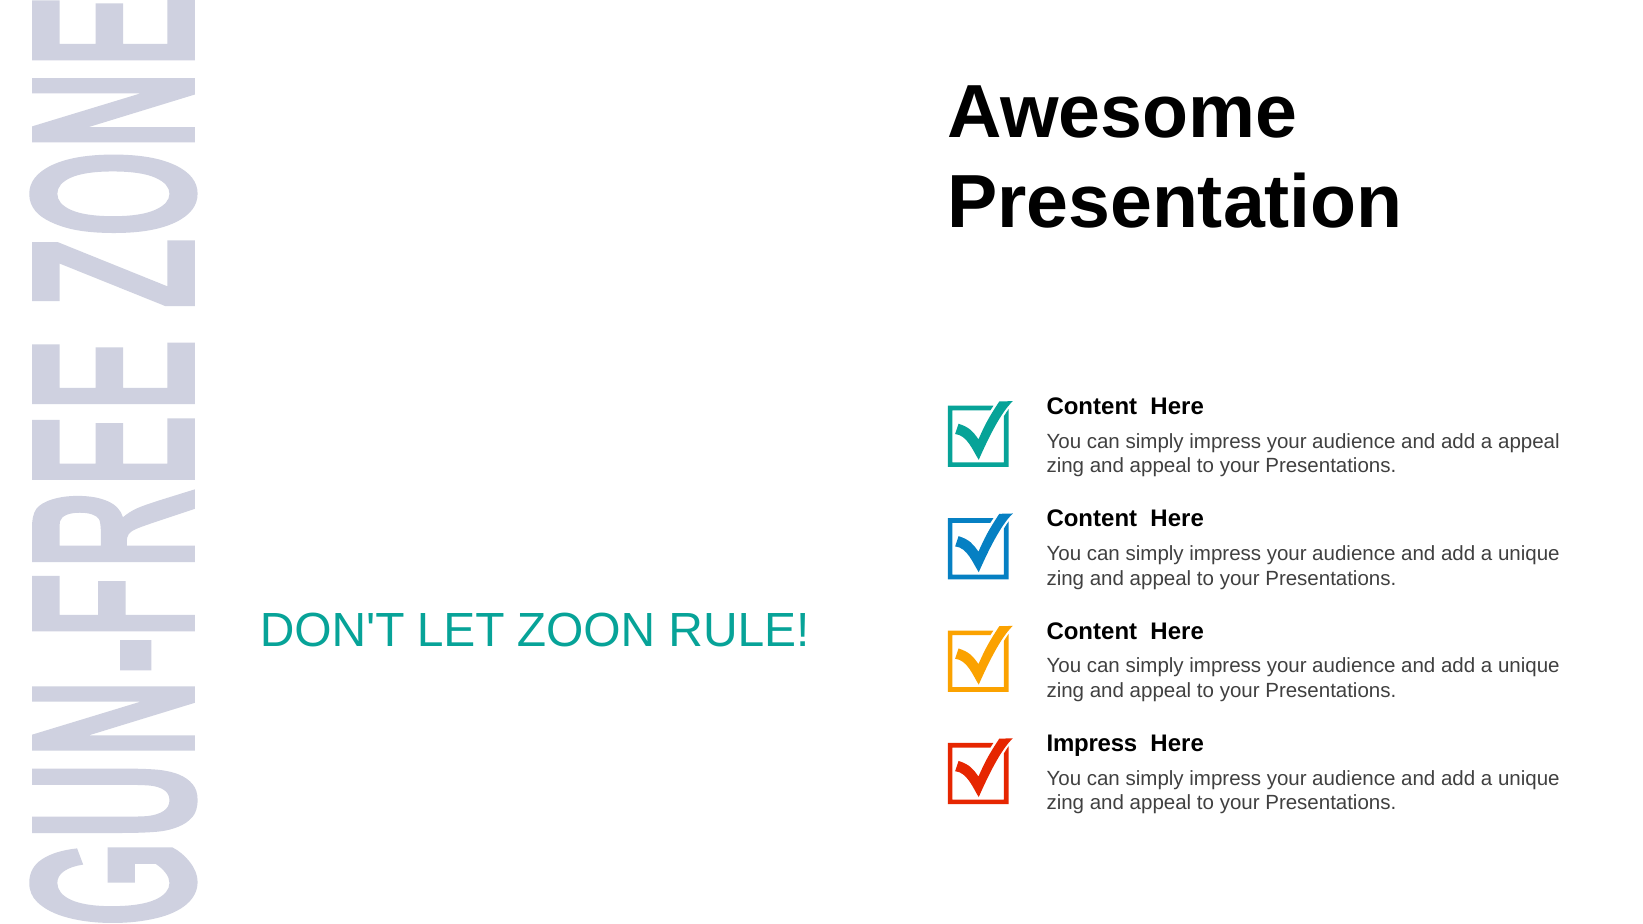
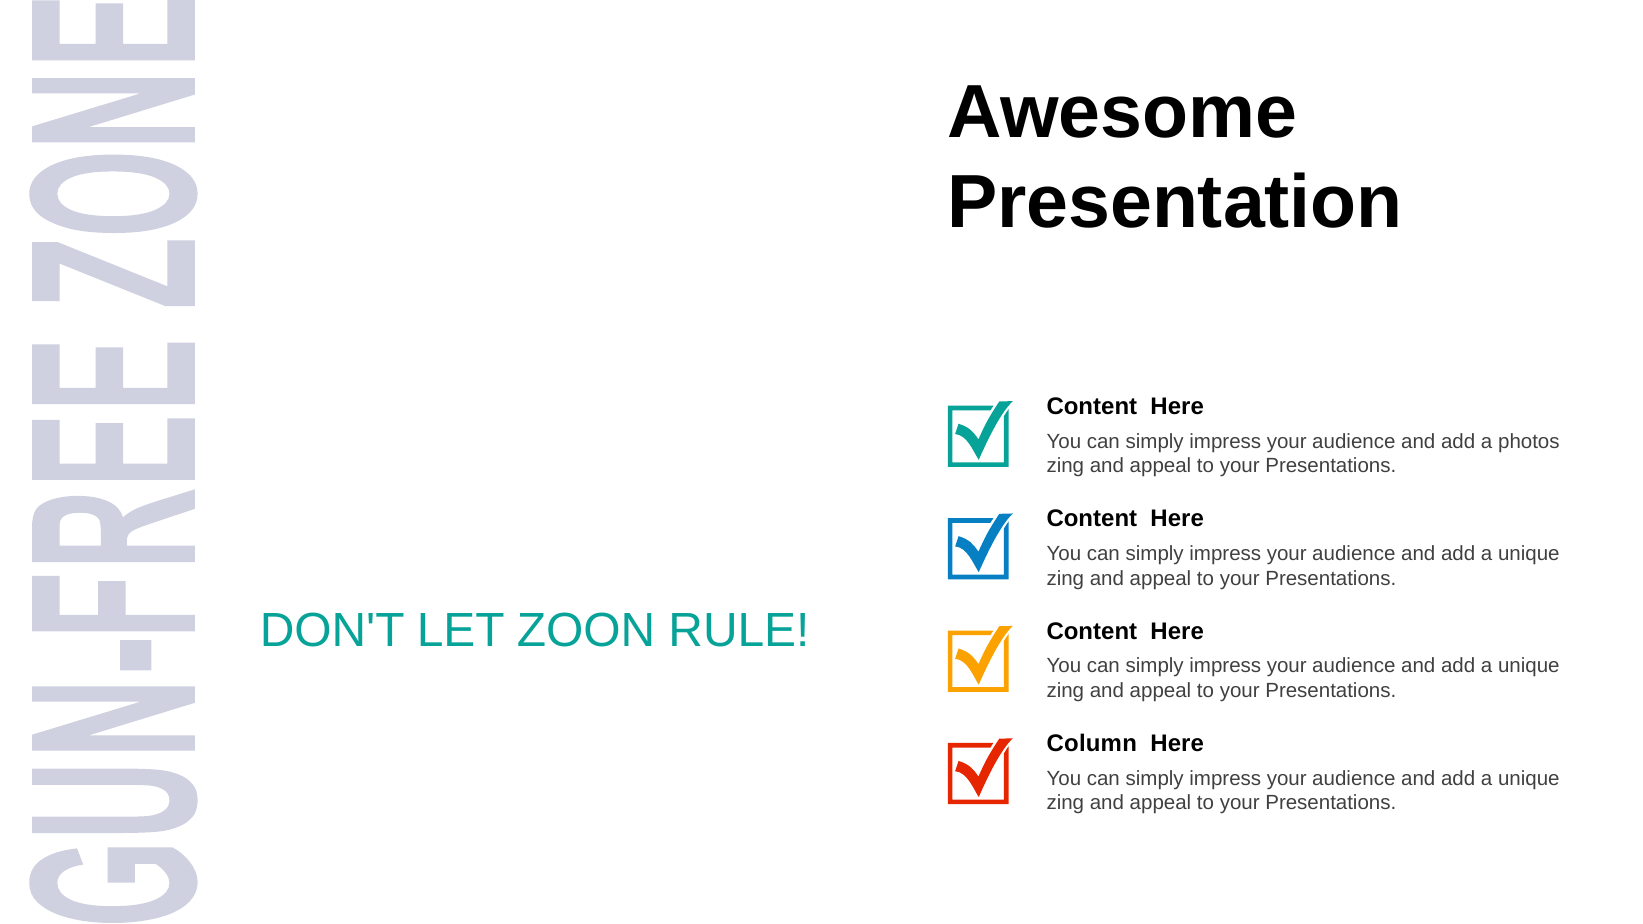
a appeal: appeal -> photos
Impress at (1092, 744): Impress -> Column
